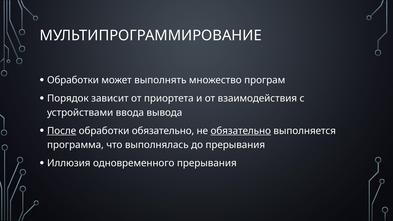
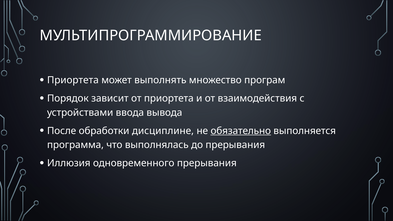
Обработки at (73, 80): Обработки -> Приортета
После underline: present -> none
обработки обязательно: обязательно -> дисциплине
